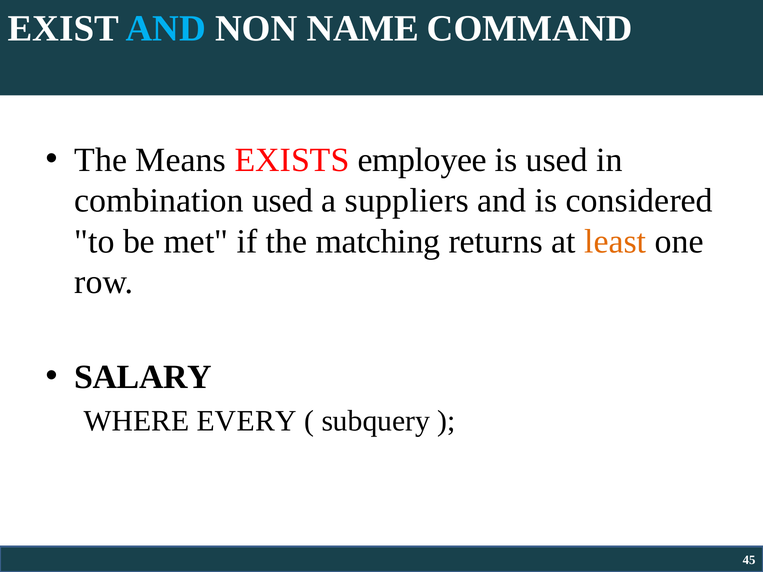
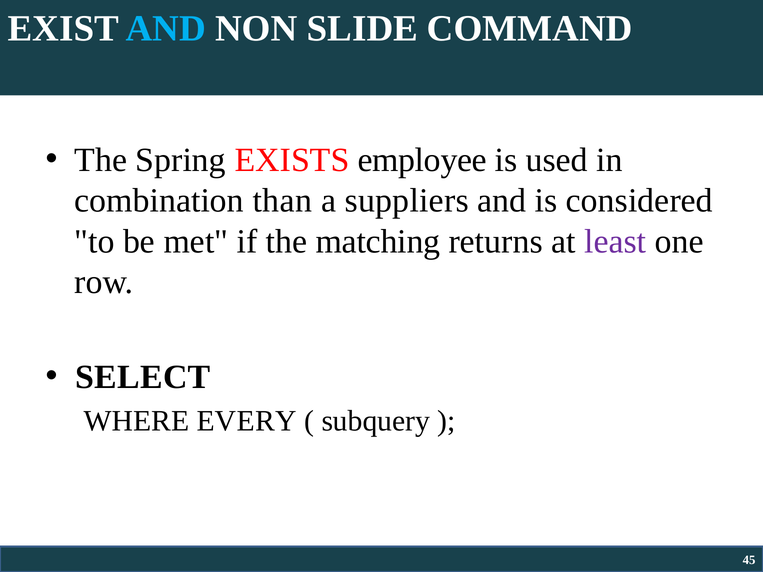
NAME: NAME -> SLIDE
Means: Means -> Spring
combination used: used -> than
least colour: orange -> purple
SALARY: SALARY -> SELECT
